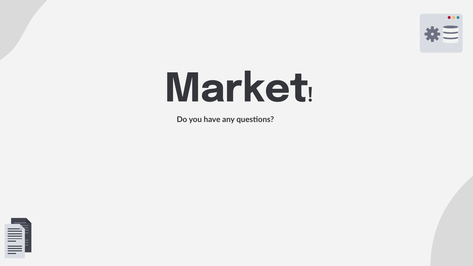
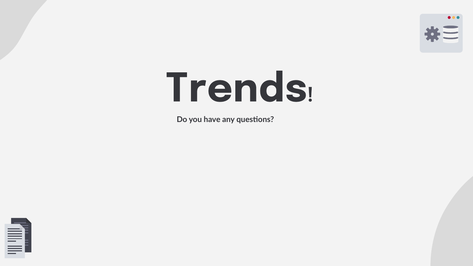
Market: Market -> Trends
